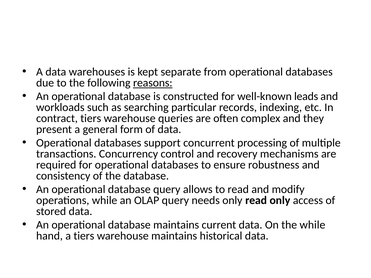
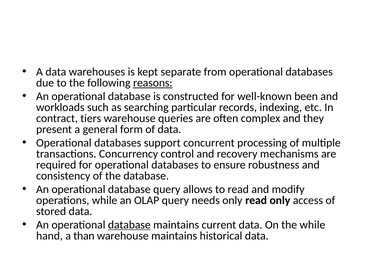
leads: leads -> been
database at (129, 225) underline: none -> present
a tiers: tiers -> than
